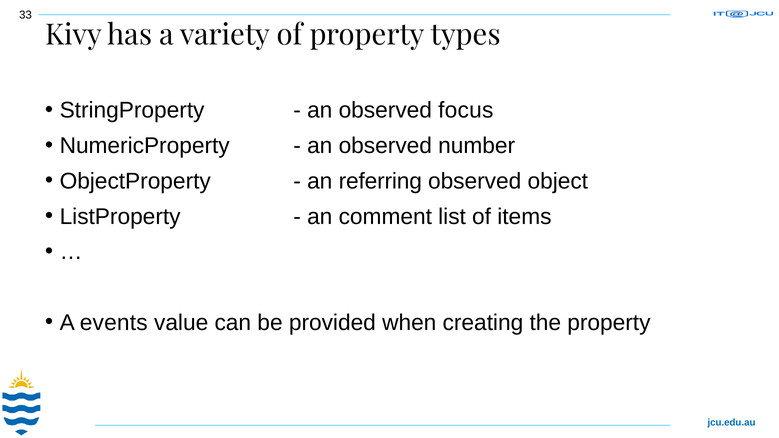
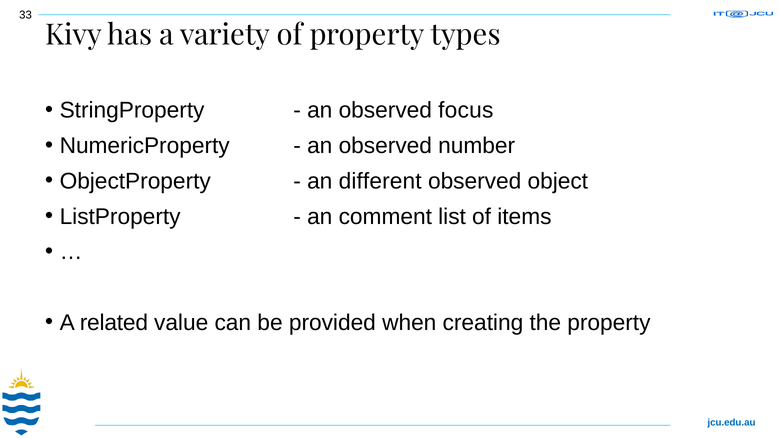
referring: referring -> different
events: events -> related
